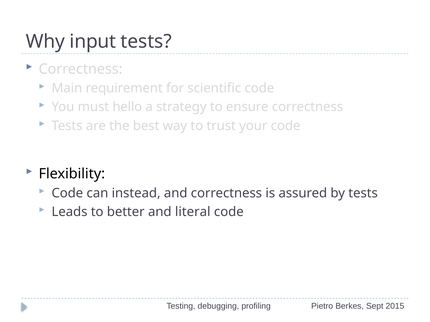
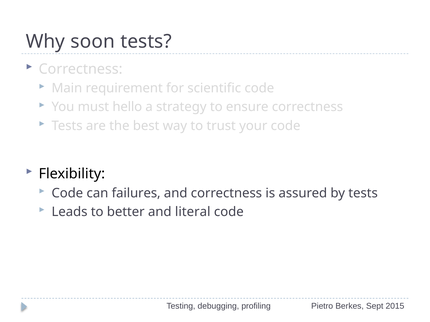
input: input -> soon
instead: instead -> failures
